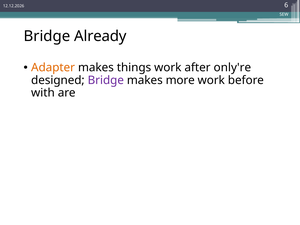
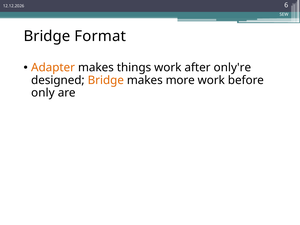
Already: Already -> Format
Bridge at (106, 80) colour: purple -> orange
with: with -> only
